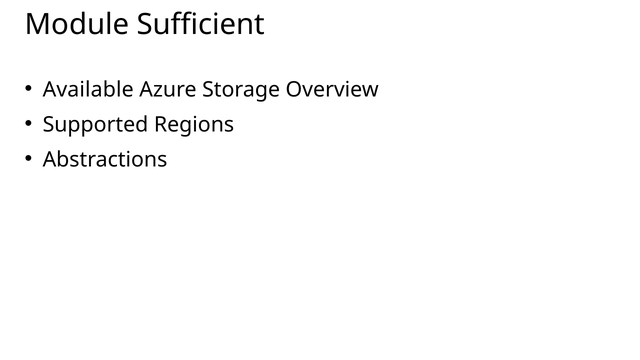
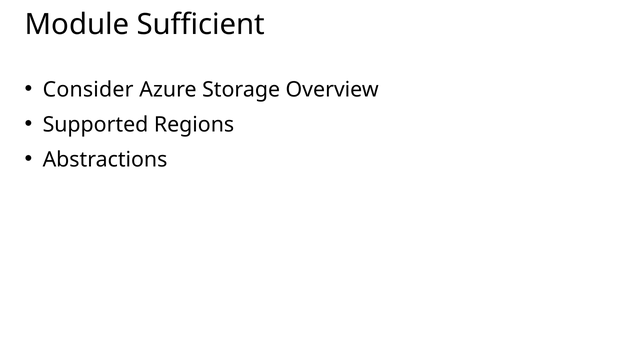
Available: Available -> Consider
